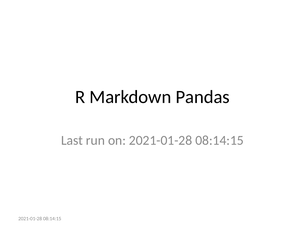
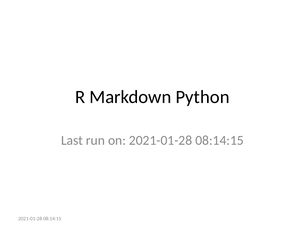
Pandas: Pandas -> Python
